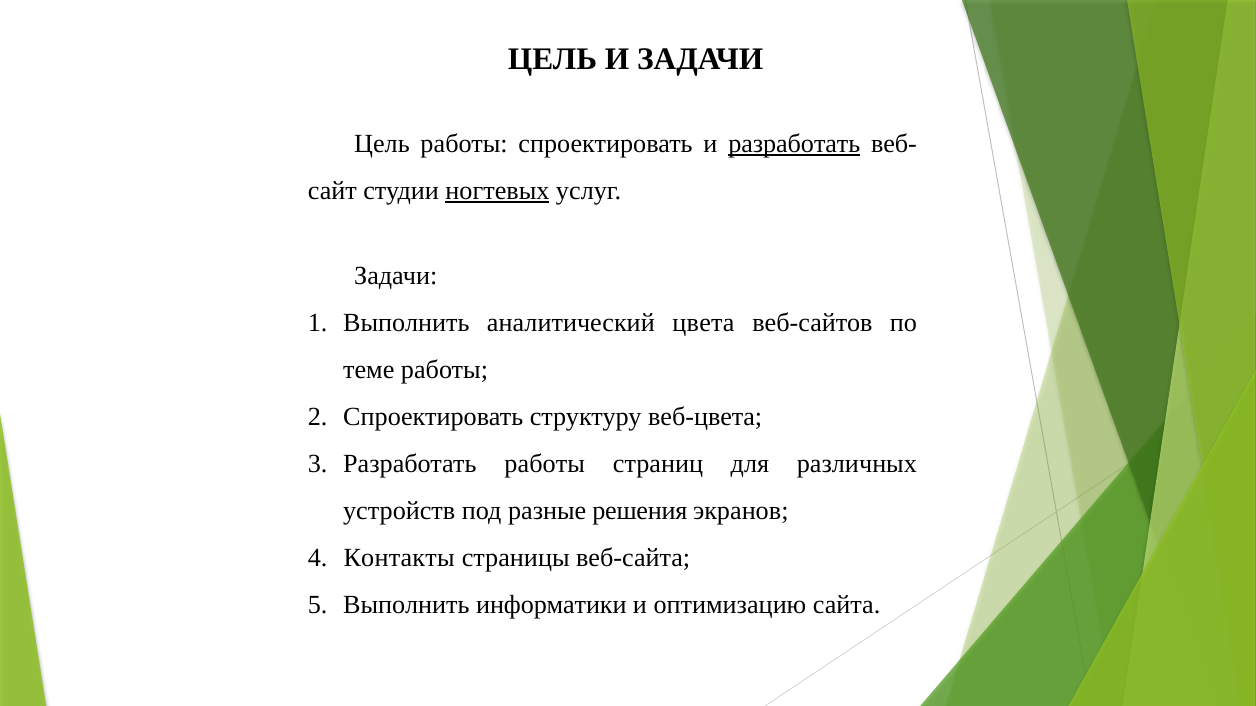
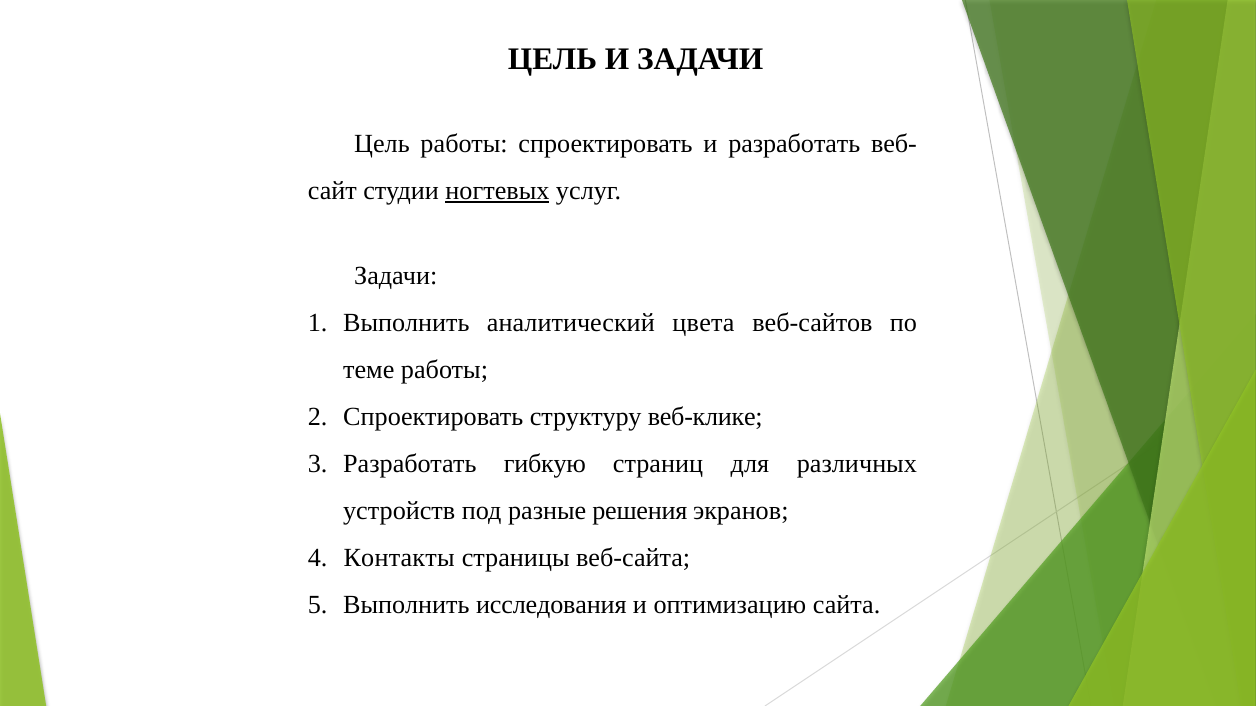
разработать at (794, 144) underline: present -> none
веб-цвета: веб-цвета -> веб-клике
Разработать работы: работы -> гибкую
информатики: информатики -> исследования
